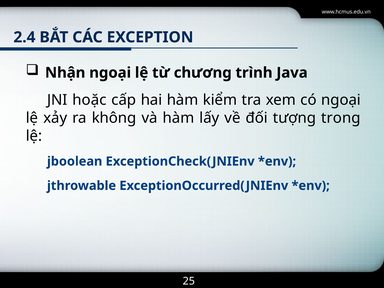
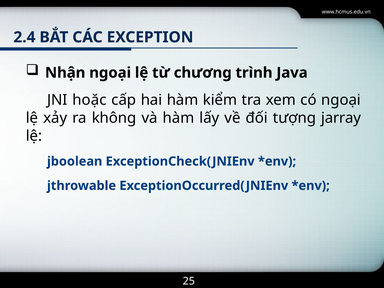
trong: trong -> jarray
